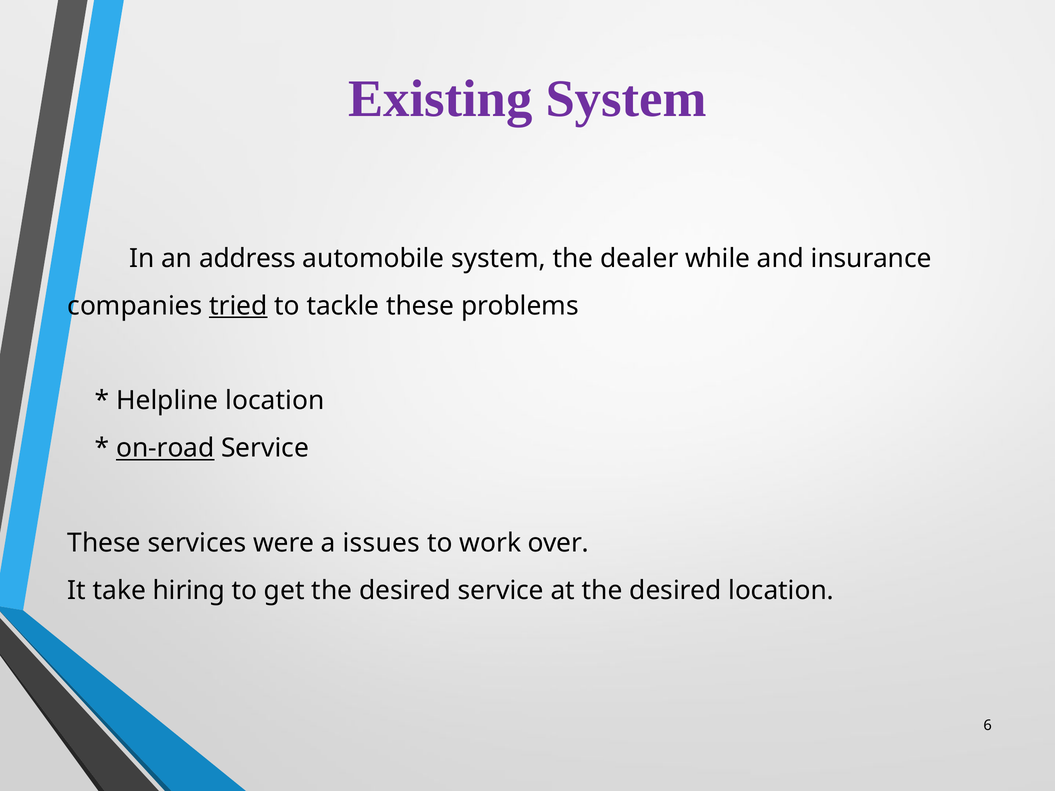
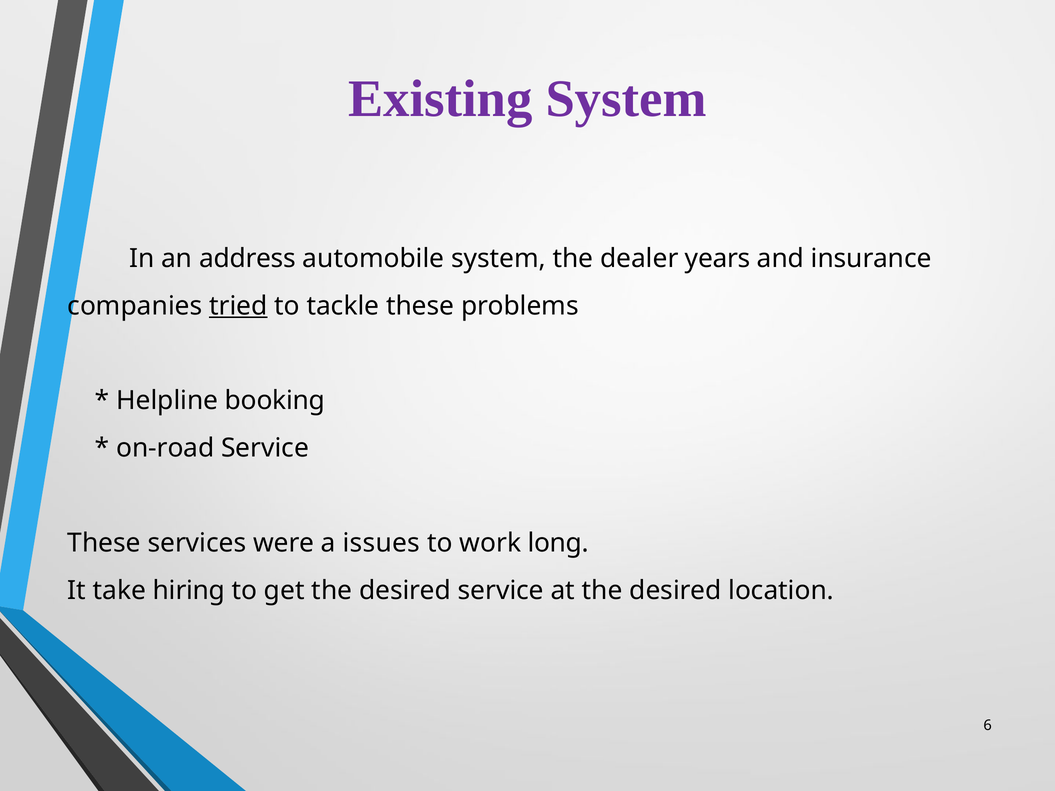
while: while -> years
Helpline location: location -> booking
on-road underline: present -> none
over: over -> long
